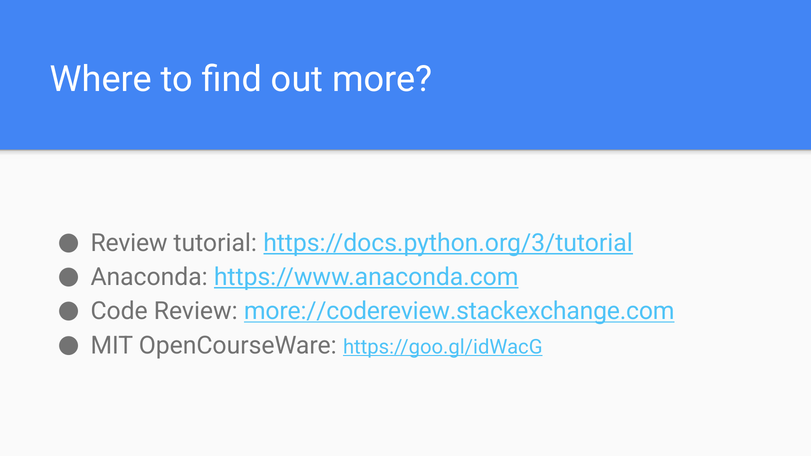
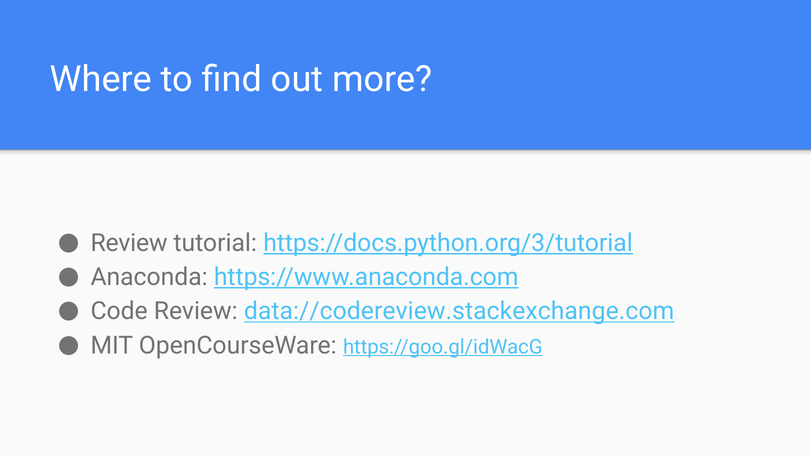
more://codereview.stackexchange.com: more://codereview.stackexchange.com -> data://codereview.stackexchange.com
